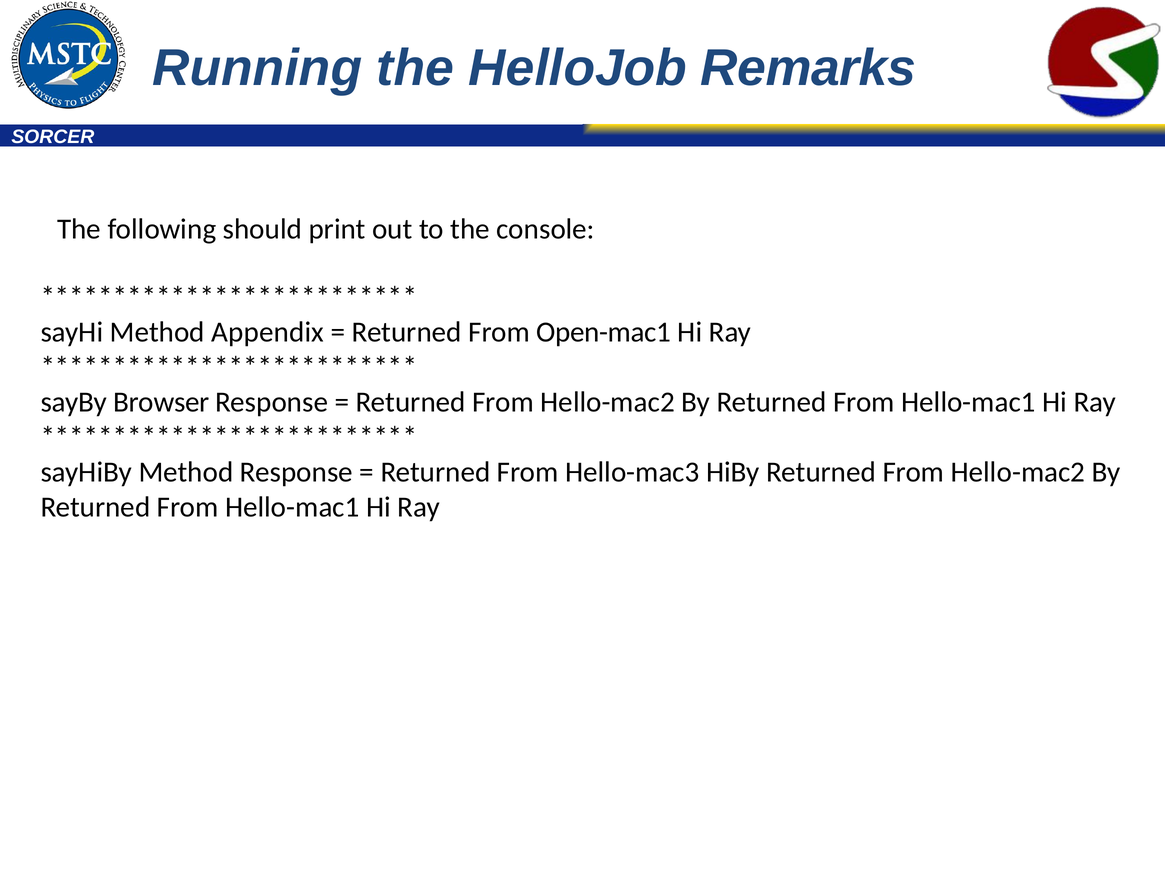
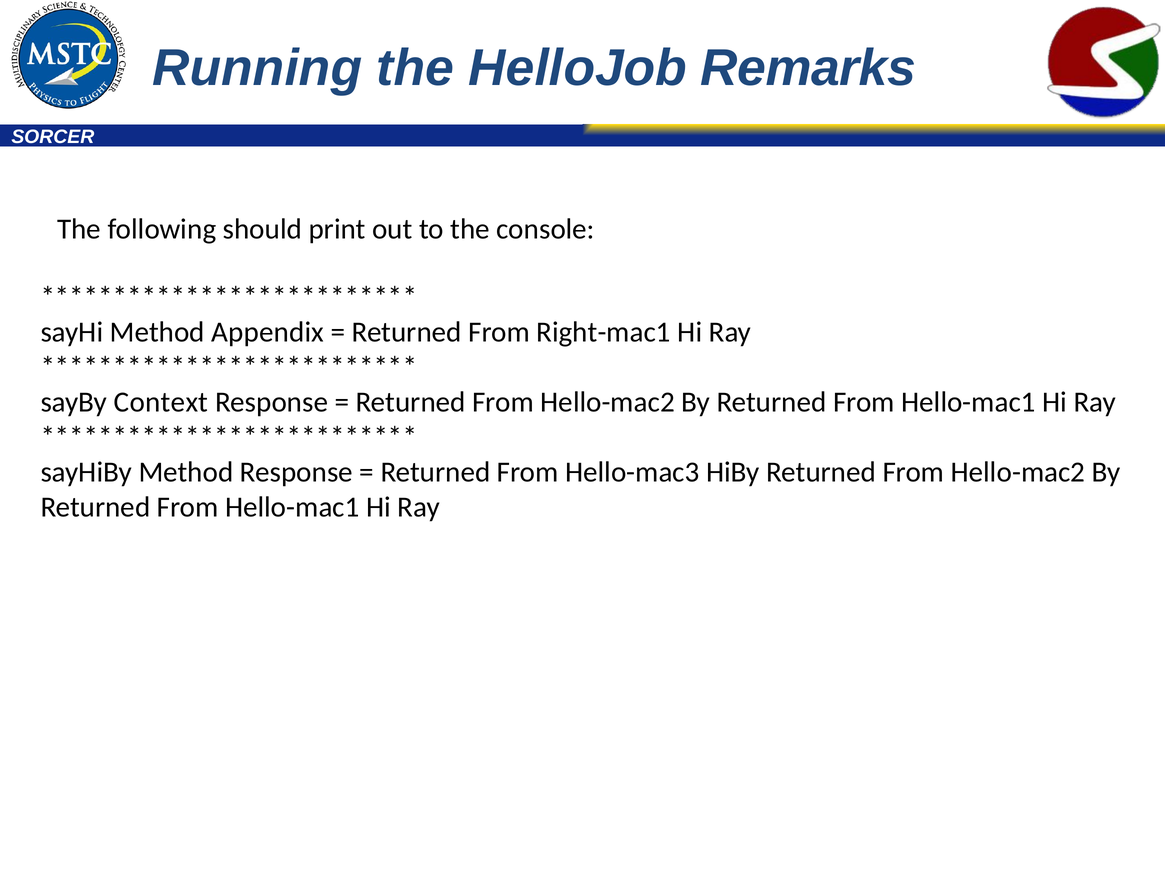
Open-mac1: Open-mac1 -> Right-mac1
Browser: Browser -> Context
